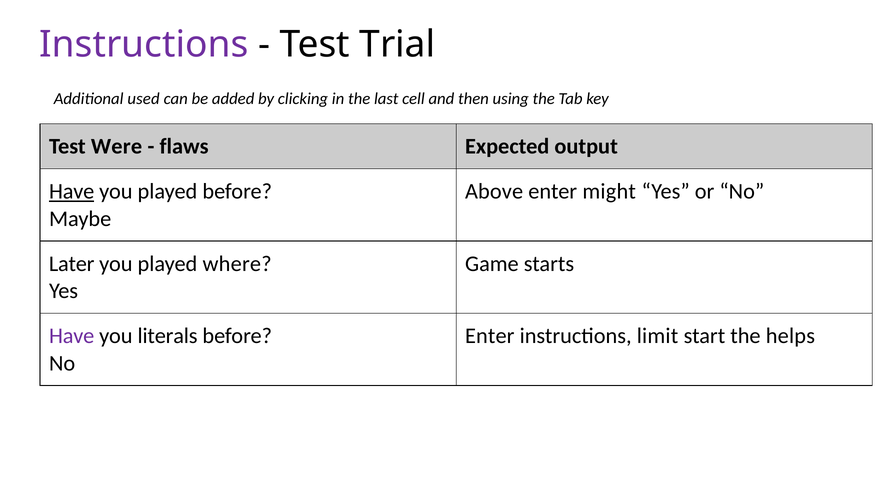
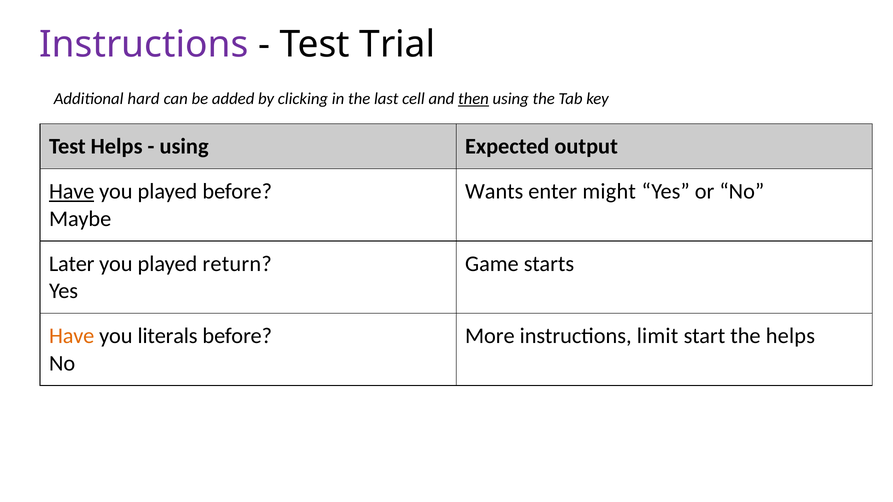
used: used -> hard
then underline: none -> present
Test Were: Were -> Helps
flaws at (184, 147): flaws -> using
Above: Above -> Wants
where: where -> return
Have at (72, 336) colour: purple -> orange
Enter at (490, 336): Enter -> More
